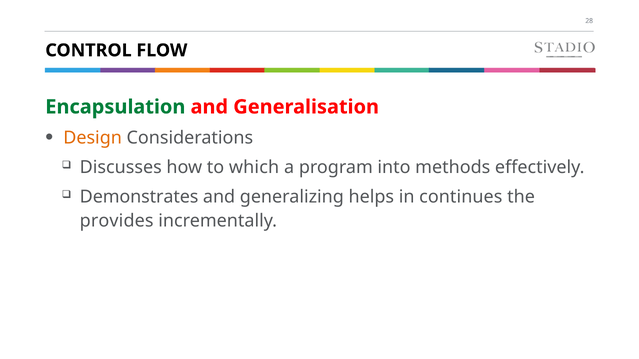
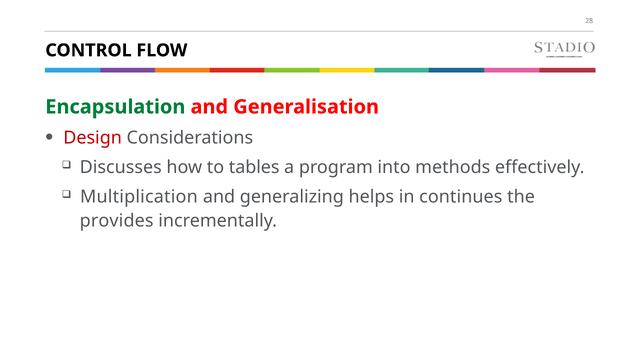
Design colour: orange -> red
which: which -> tables
Demonstrates: Demonstrates -> Multiplication
